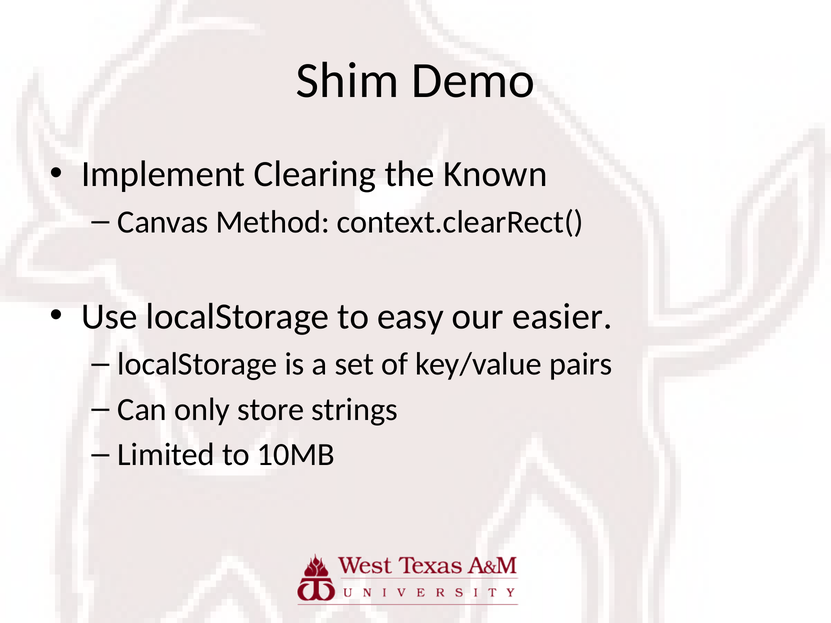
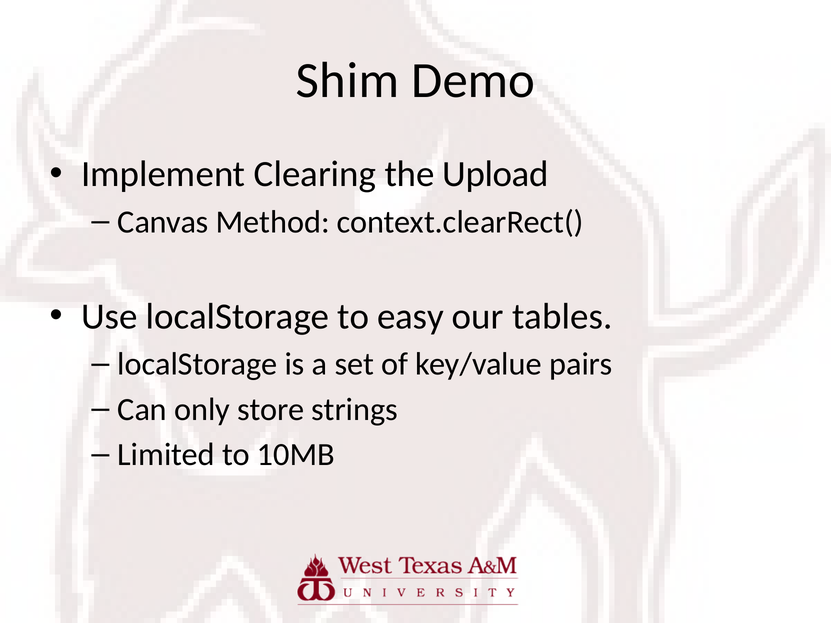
Known: Known -> Upload
easier: easier -> tables
